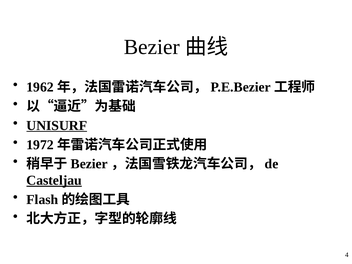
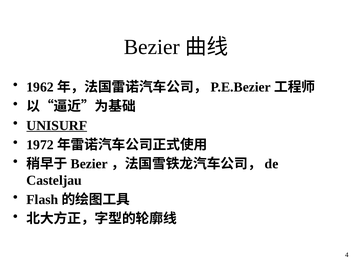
Casteljau underline: present -> none
